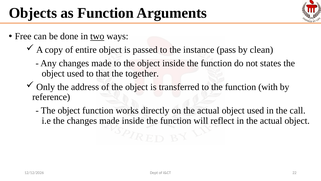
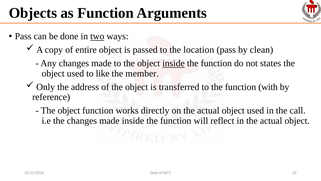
Free at (23, 36): Free -> Pass
instance: instance -> location
inside at (173, 63) underline: none -> present
that: that -> like
together: together -> member
